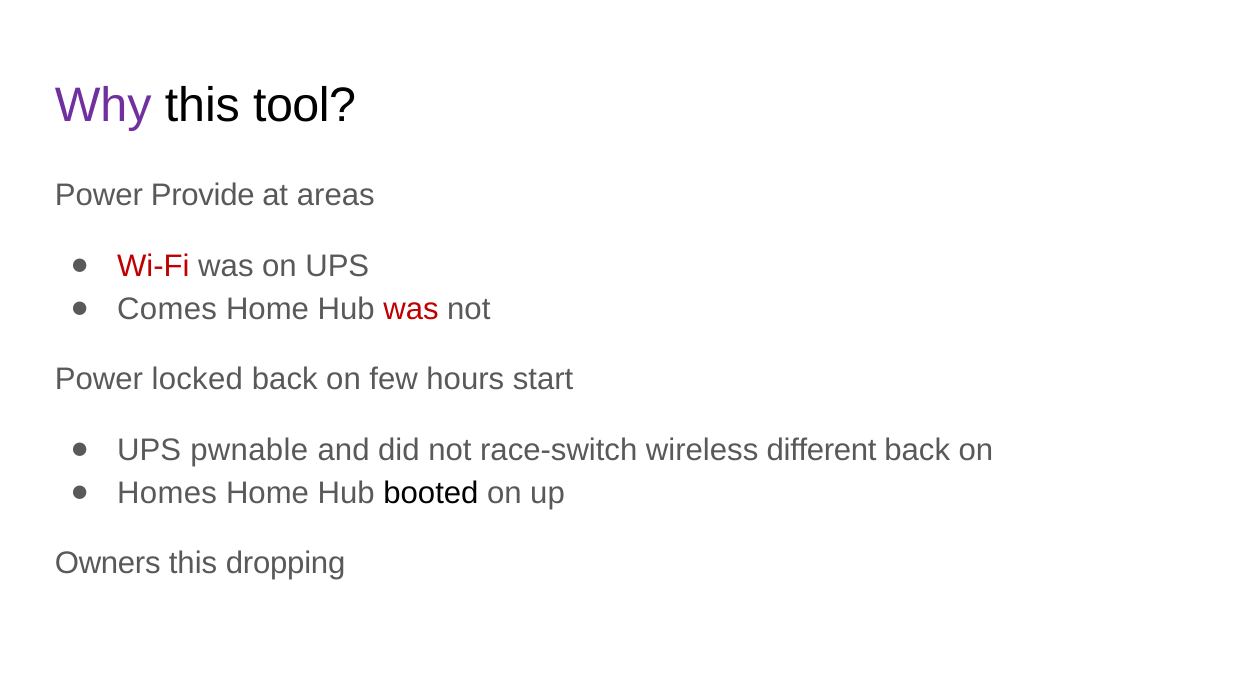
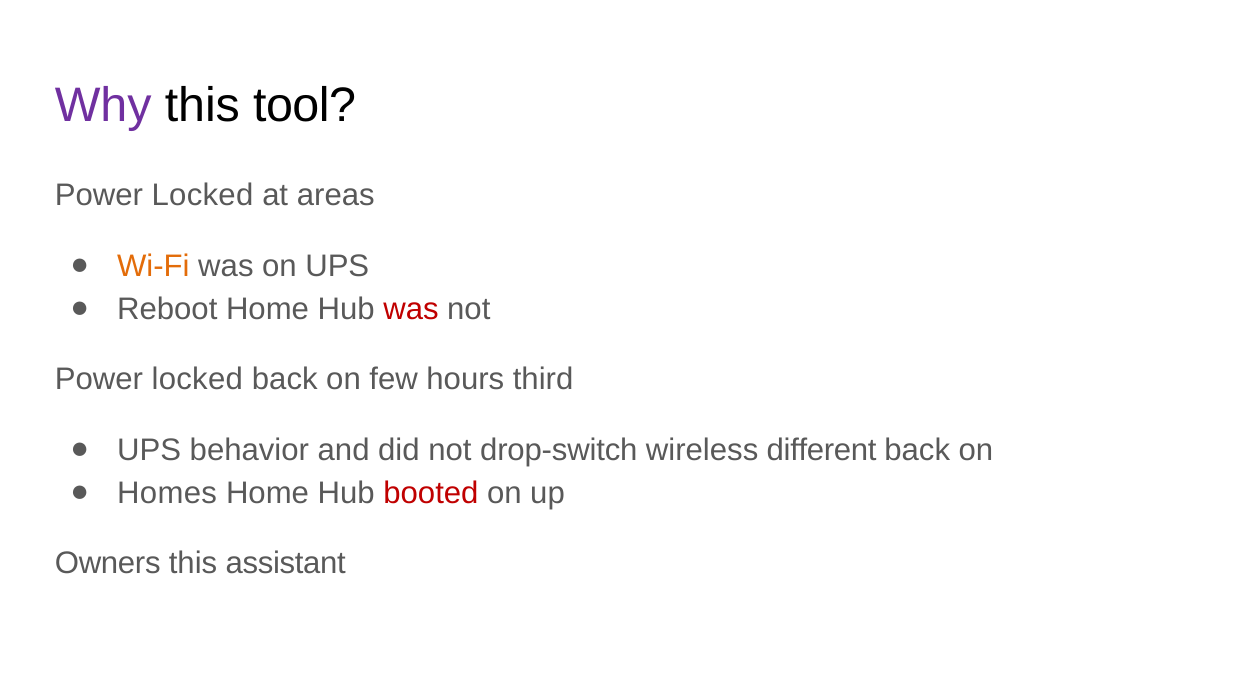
Provide at (203, 196): Provide -> Locked
Wi-Fi colour: red -> orange
Comes: Comes -> Reboot
start: start -> third
pwnable: pwnable -> behavior
race-switch: race-switch -> drop-switch
booted colour: black -> red
dropping: dropping -> assistant
